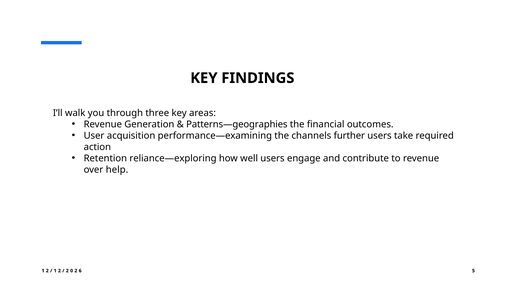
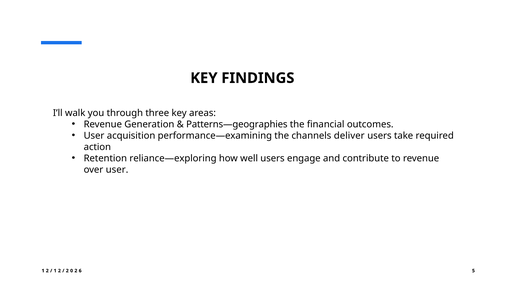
further: further -> deliver
over help: help -> user
